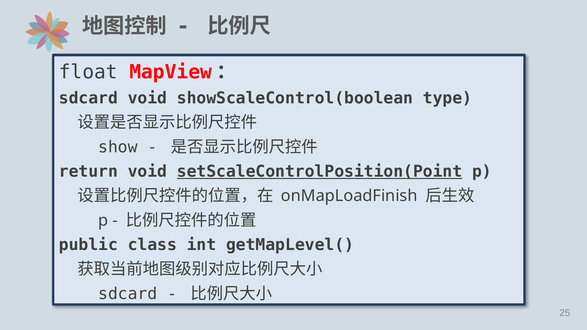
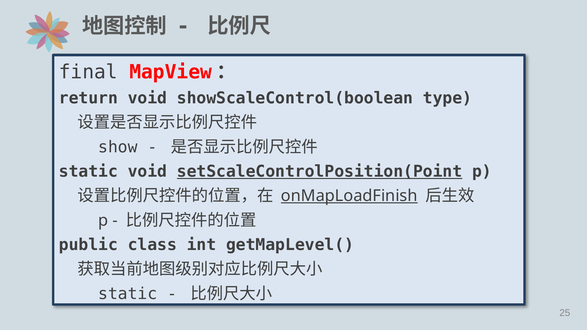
float: float -> final
sdcard at (88, 98): sdcard -> return
return at (88, 172): return -> static
onMapLoadFinish underline: none -> present
sdcard at (128, 294): sdcard -> static
